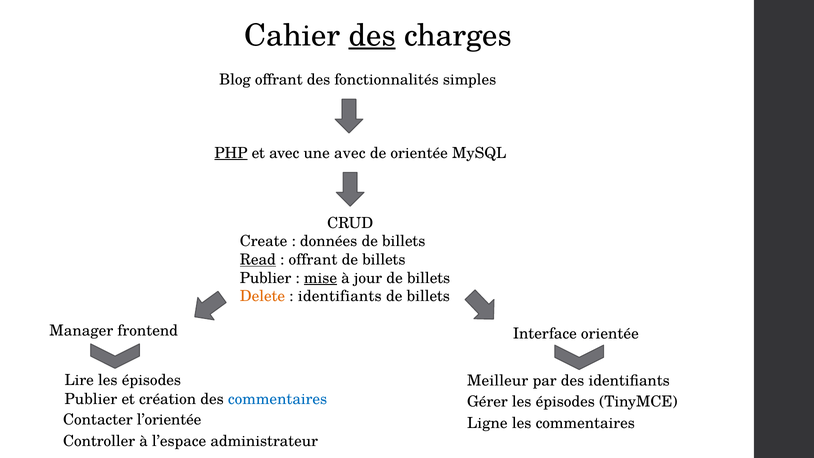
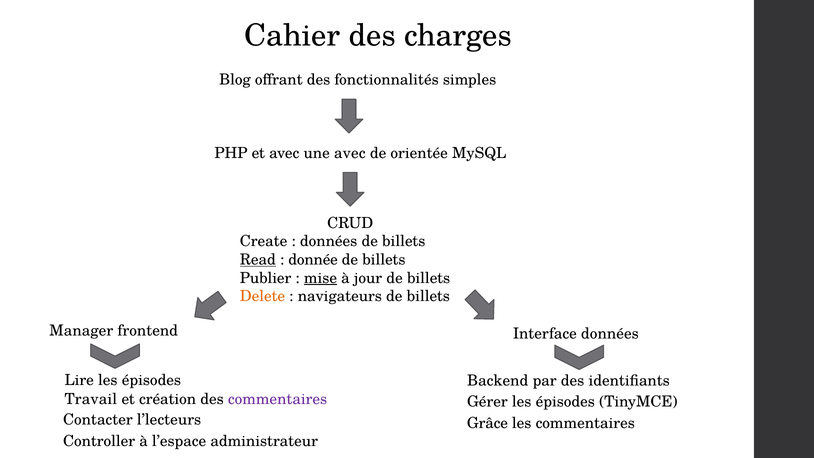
des at (372, 35) underline: present -> none
PHP underline: present -> none
offrant at (313, 260): offrant -> donnée
identifiants at (340, 296): identifiants -> navigateurs
Interface orientée: orientée -> données
Meilleur: Meilleur -> Backend
Publier at (91, 399): Publier -> Travail
commentaires at (278, 399) colour: blue -> purple
l’orientée: l’orientée -> l’lecteurs
Ligne: Ligne -> Grâce
